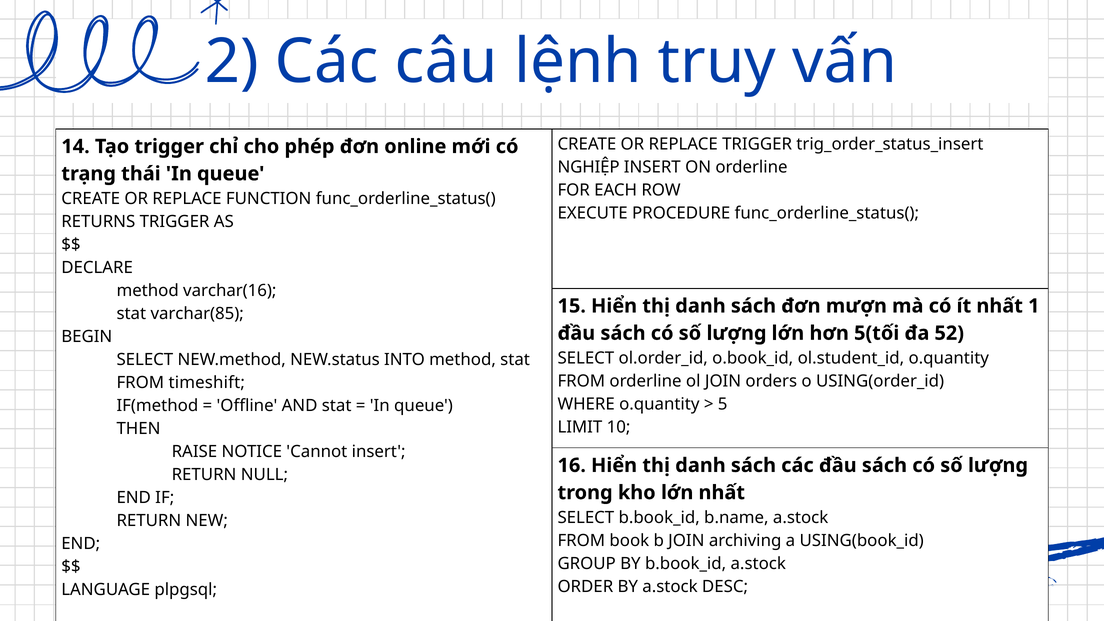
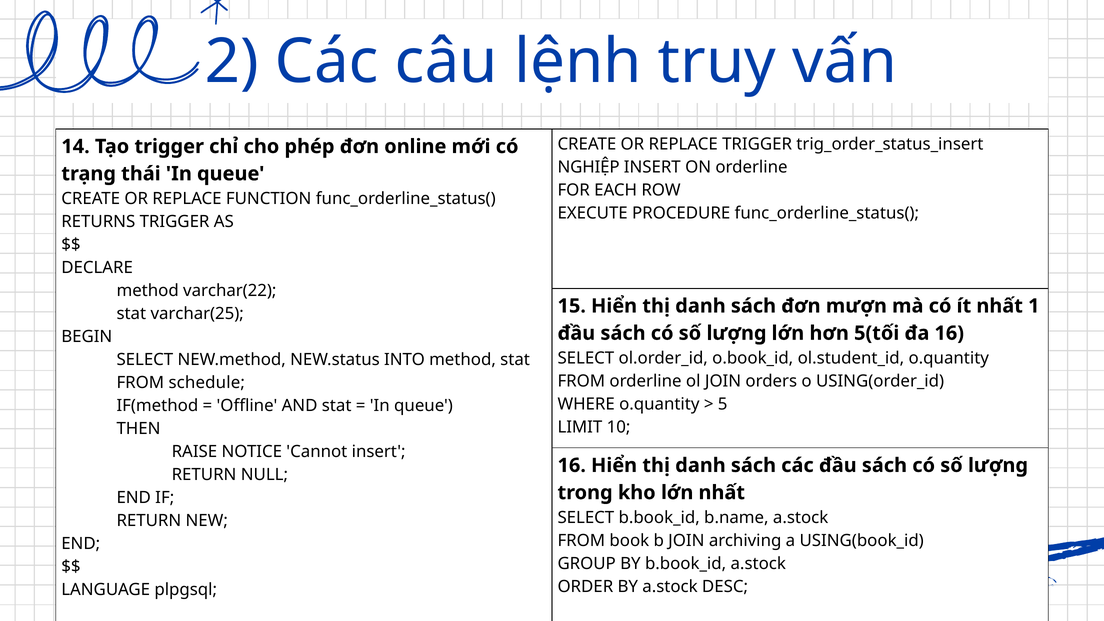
varchar(16: varchar(16 -> varchar(22
varchar(85: varchar(85 -> varchar(25
đa 52: 52 -> 16
timeshift: timeshift -> schedule
